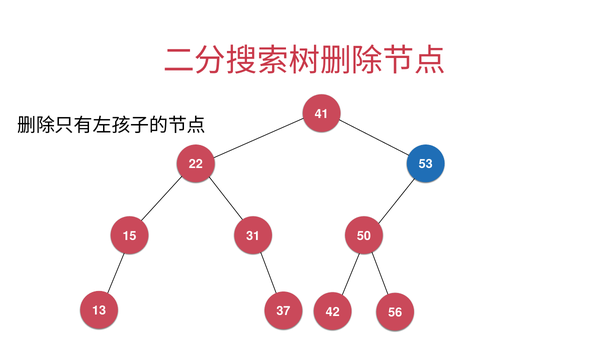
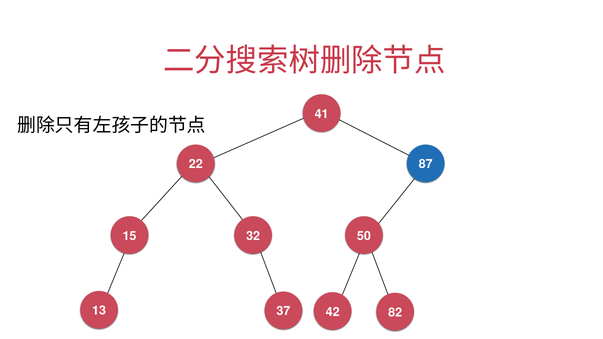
53: 53 -> 87
31: 31 -> 32
56: 56 -> 82
